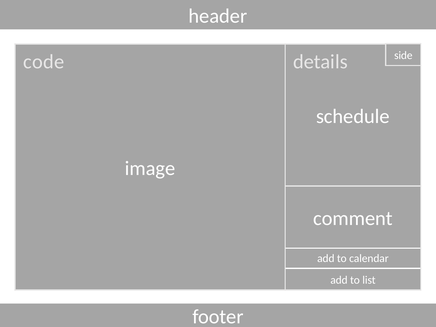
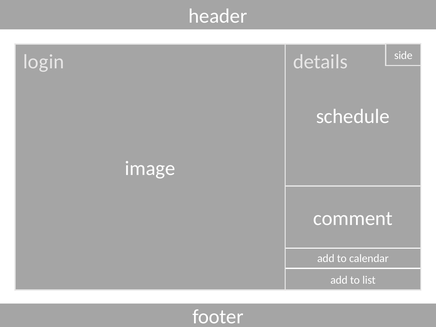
code: code -> login
